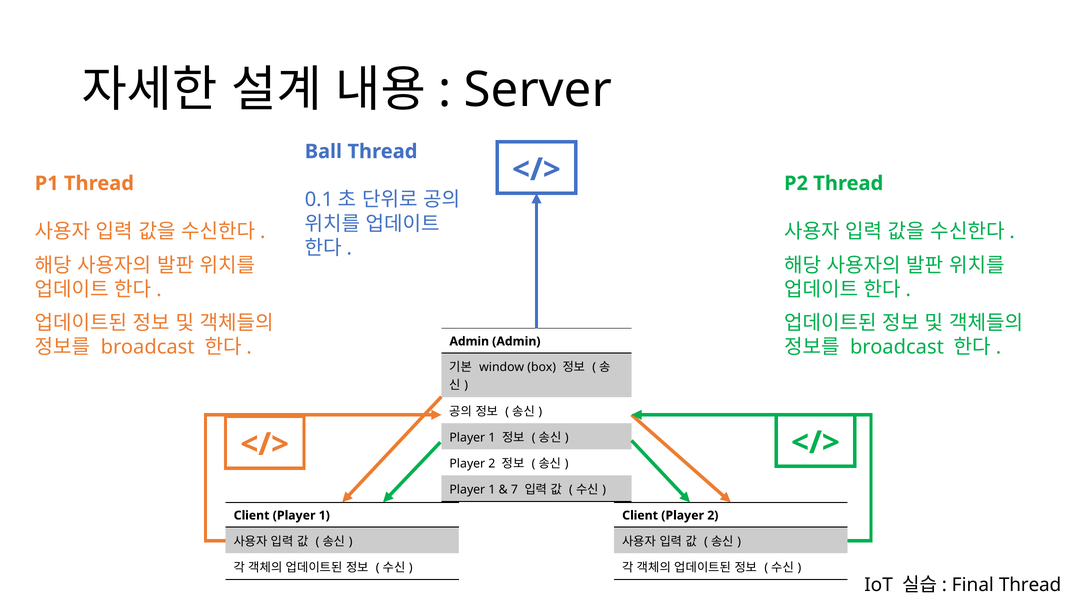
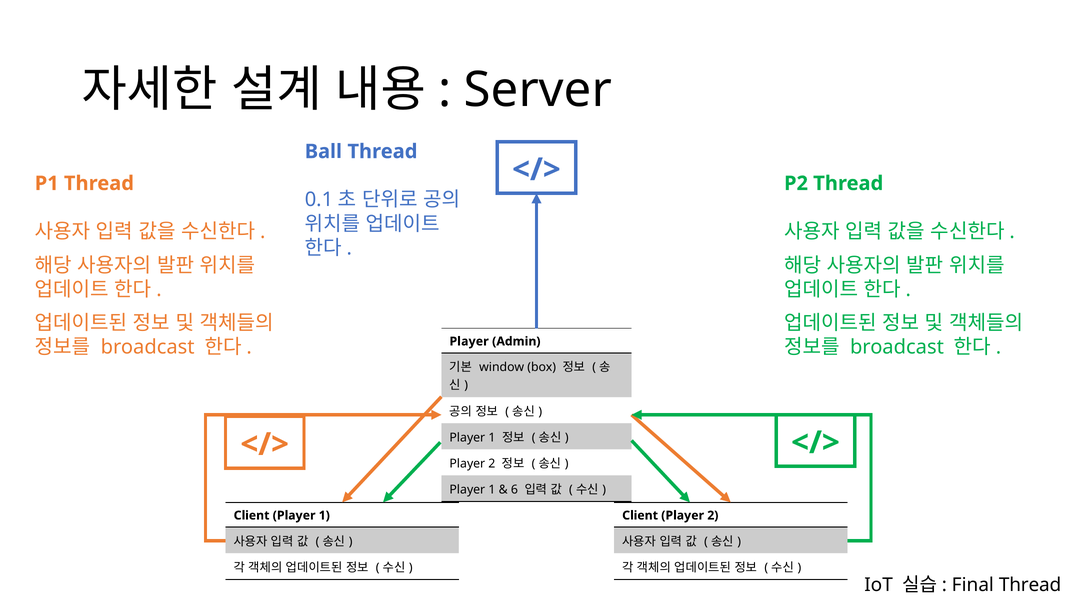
Admin at (469, 341): Admin -> Player
7: 7 -> 6
